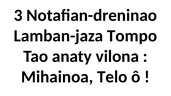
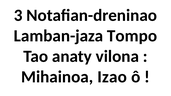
Telo: Telo -> Izao
